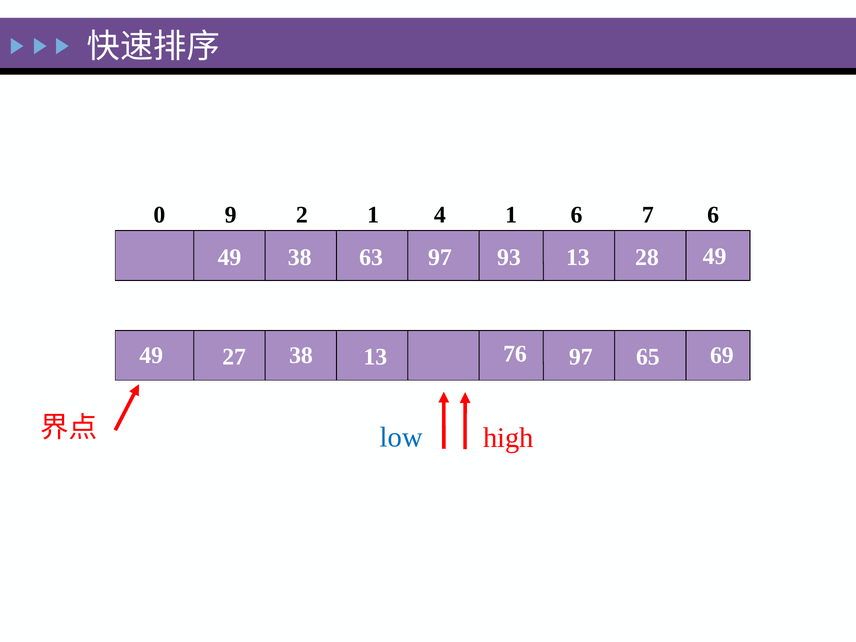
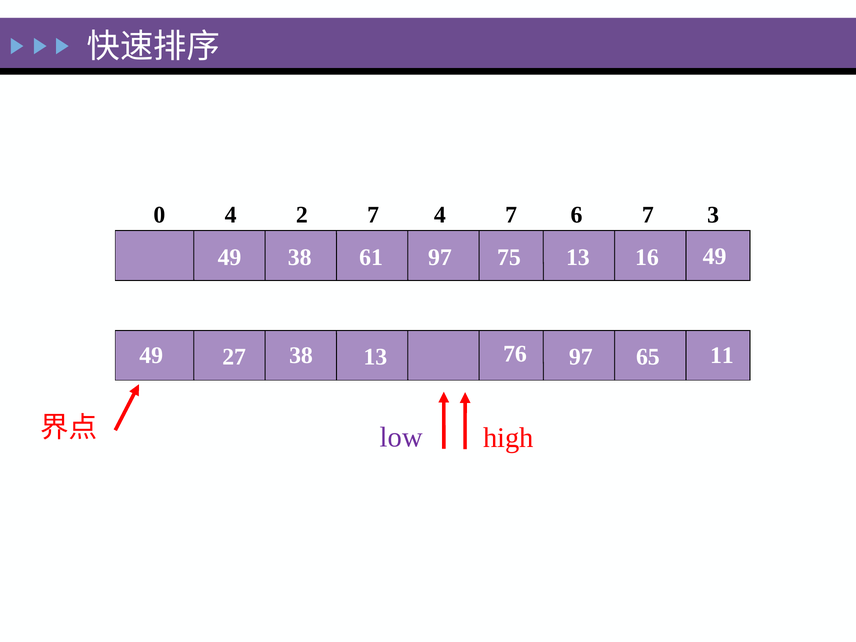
0 9: 9 -> 4
2 1: 1 -> 7
4 1: 1 -> 7
7 6: 6 -> 3
63: 63 -> 61
93: 93 -> 75
28: 28 -> 16
69: 69 -> 11
low colour: blue -> purple
